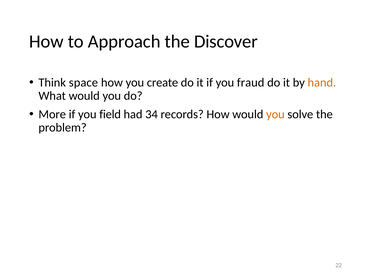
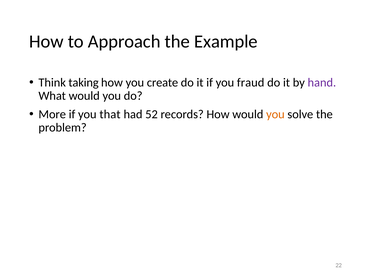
Discover: Discover -> Example
space: space -> taking
hand colour: orange -> purple
field: field -> that
34: 34 -> 52
